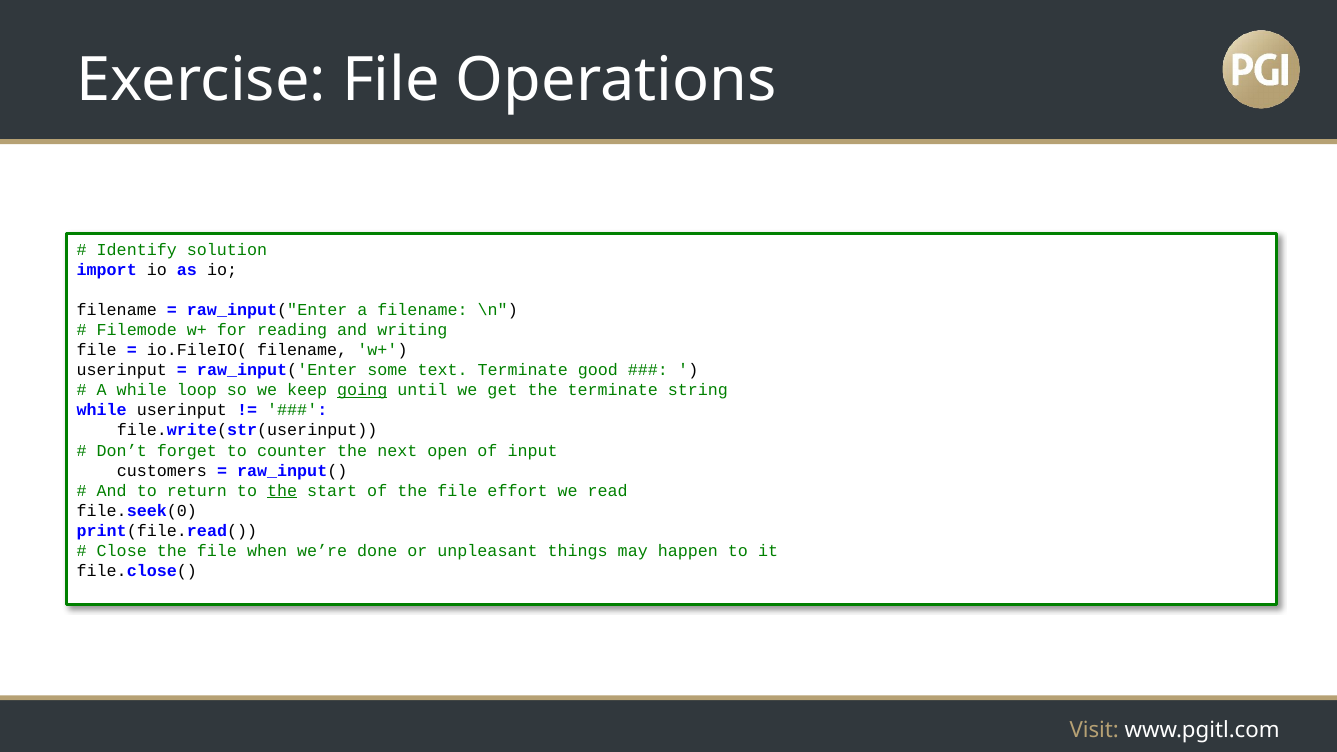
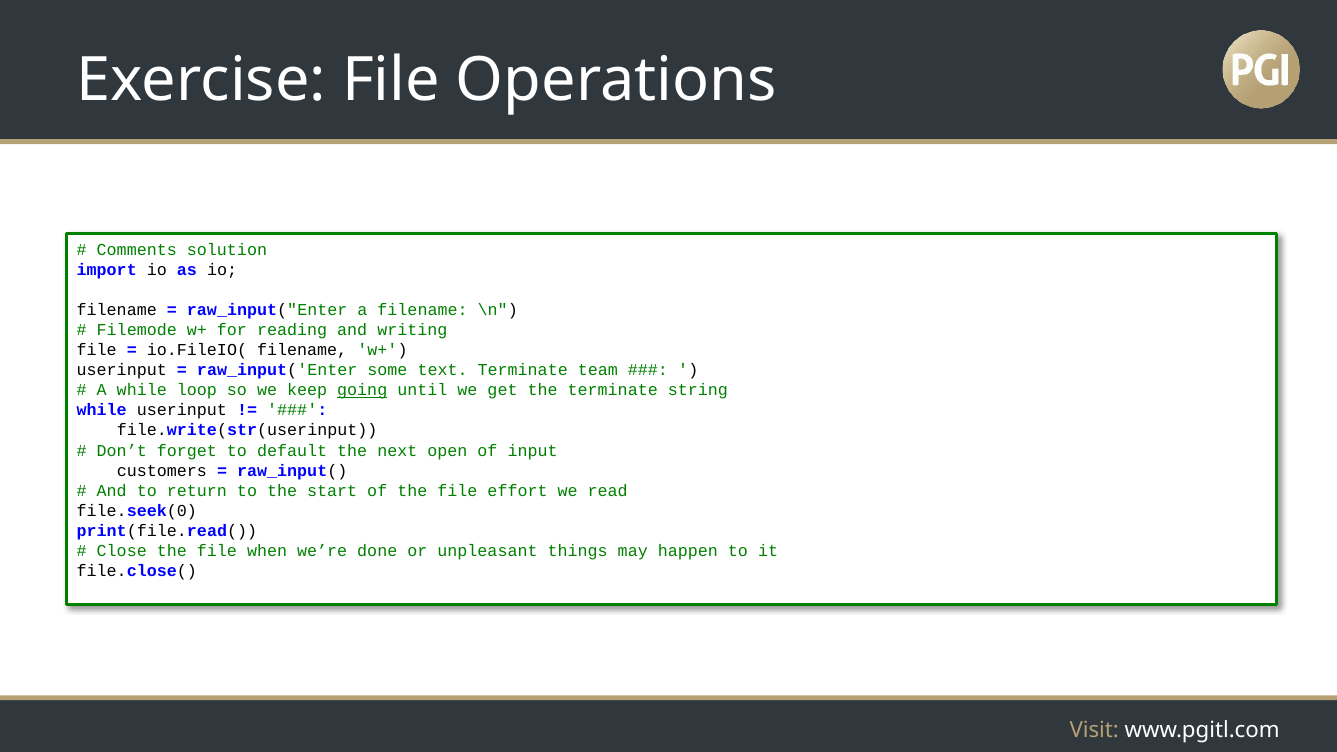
Identify: Identify -> Comments
good: good -> team
counter: counter -> default
the at (282, 491) underline: present -> none
